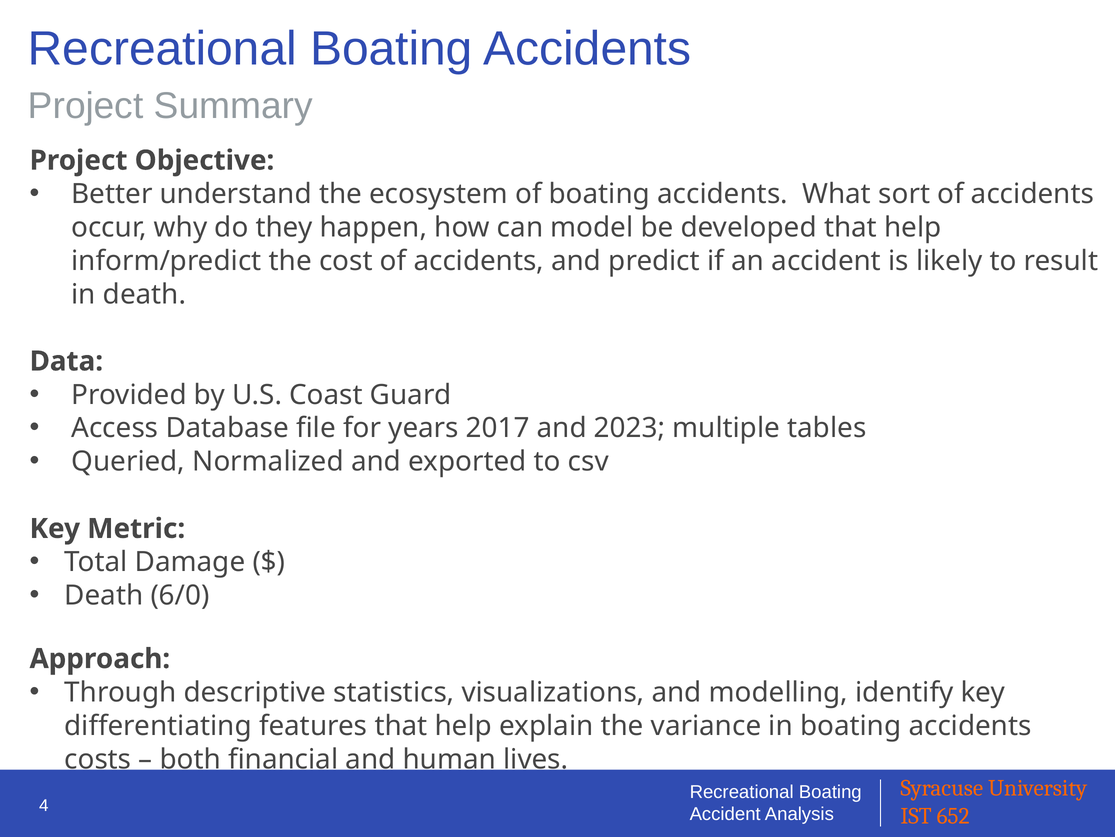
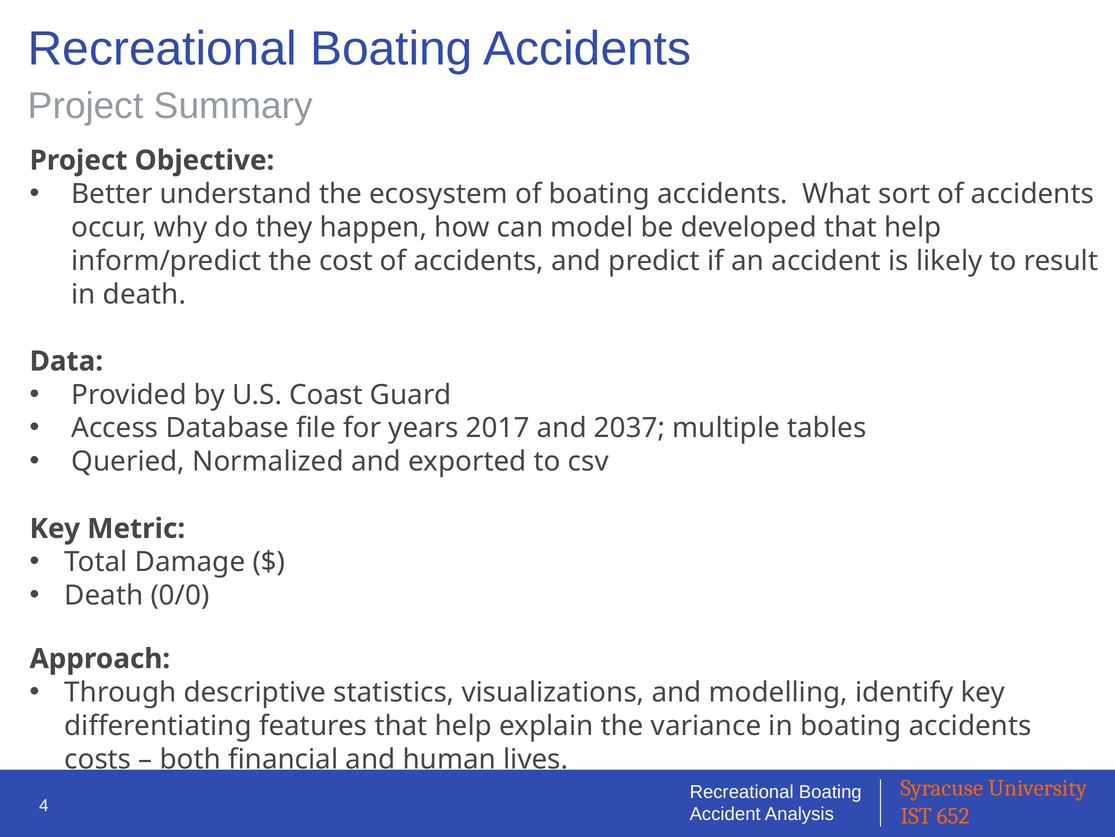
2023: 2023 -> 2037
6/0: 6/0 -> 0/0
